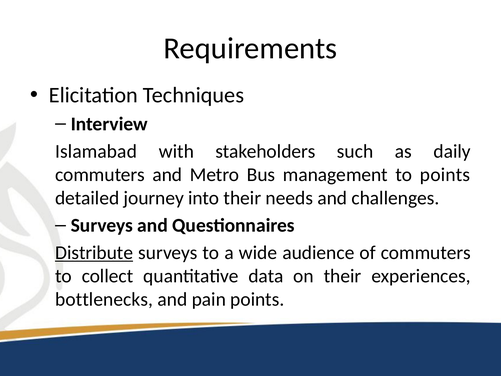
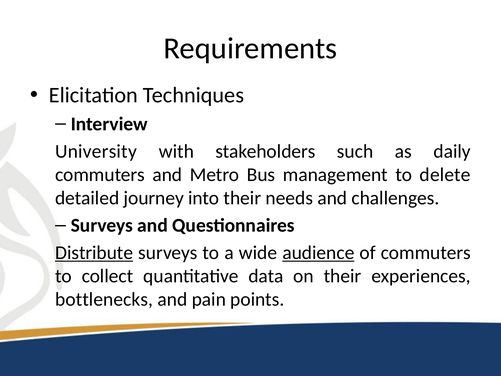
Islamabad: Islamabad -> University
to points: points -> delete
audience underline: none -> present
